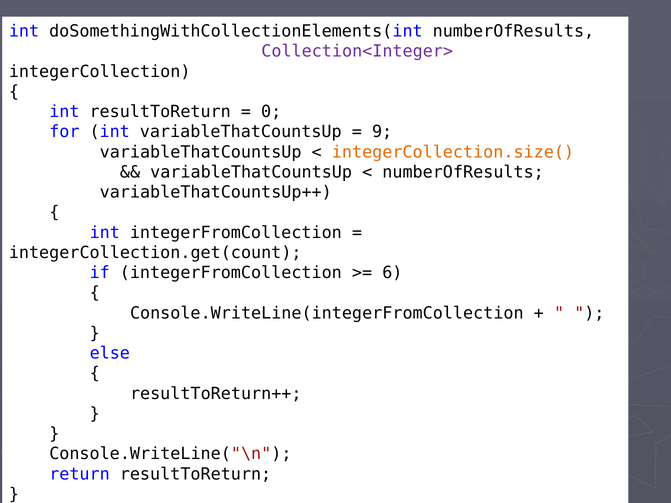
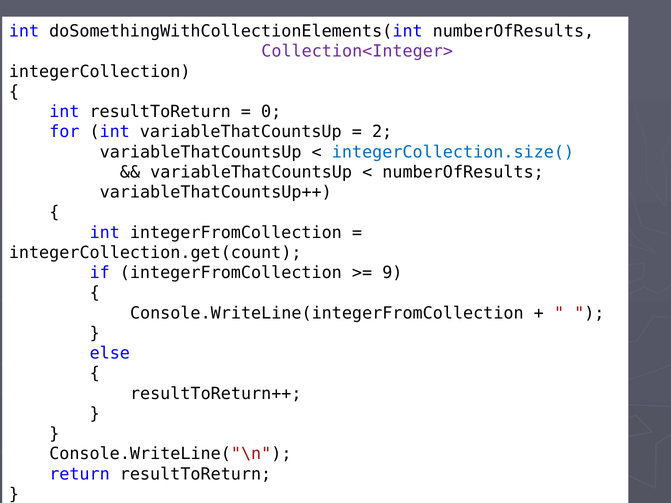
9: 9 -> 2
integerCollection.size( colour: orange -> blue
6: 6 -> 9
